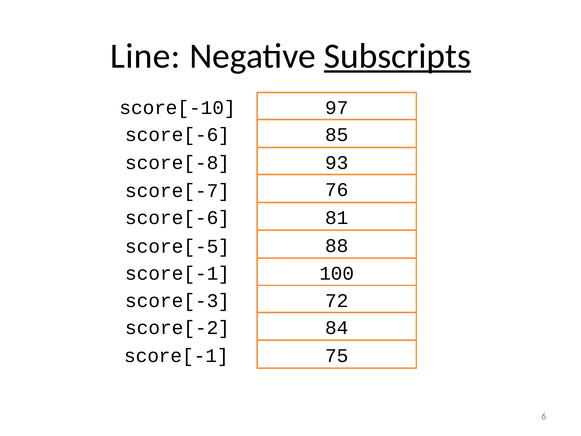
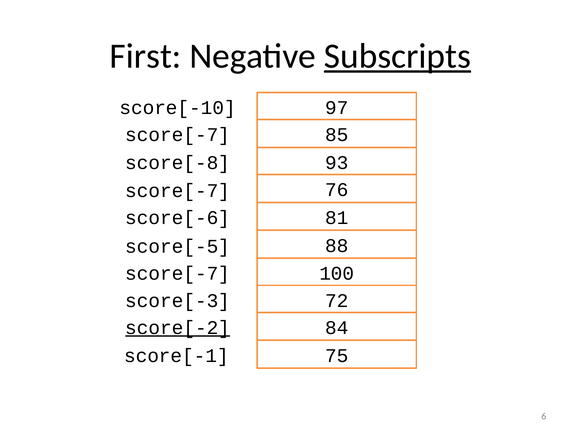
Line: Line -> First
score[-6 at (178, 135): score[-6 -> score[-7
score[-1 at (178, 273): score[-1 -> score[-7
score[-2 underline: none -> present
